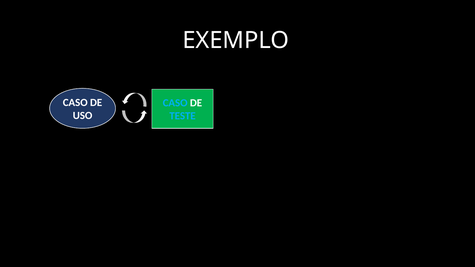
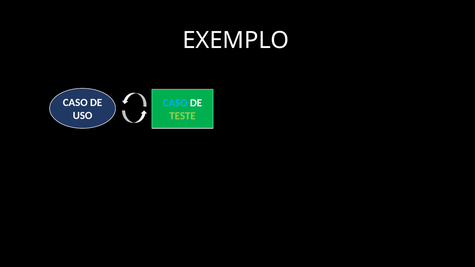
TESTE colour: light blue -> light green
